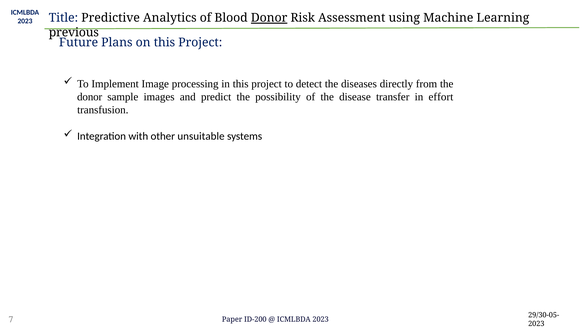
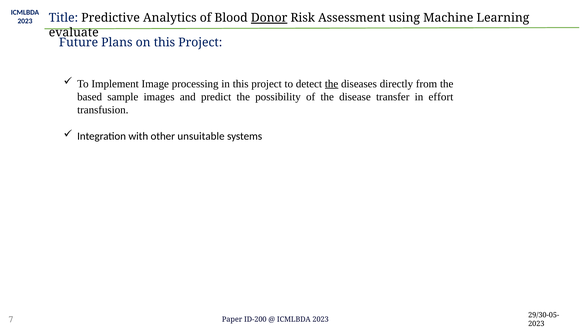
previous: previous -> evaluate
the at (332, 84) underline: none -> present
donor at (90, 97): donor -> based
